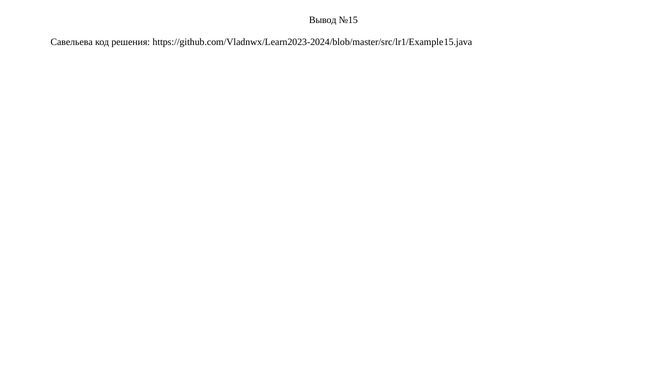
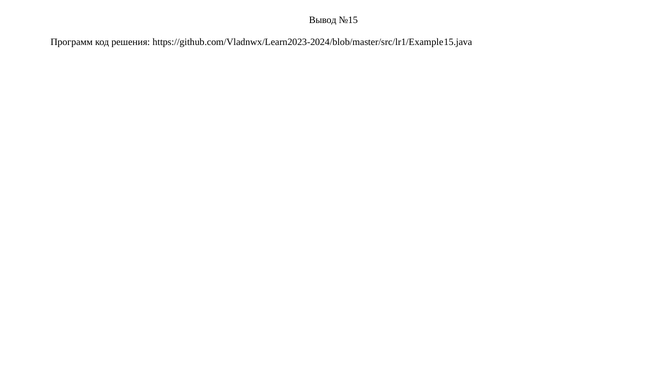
Савельева: Савельева -> Программ
